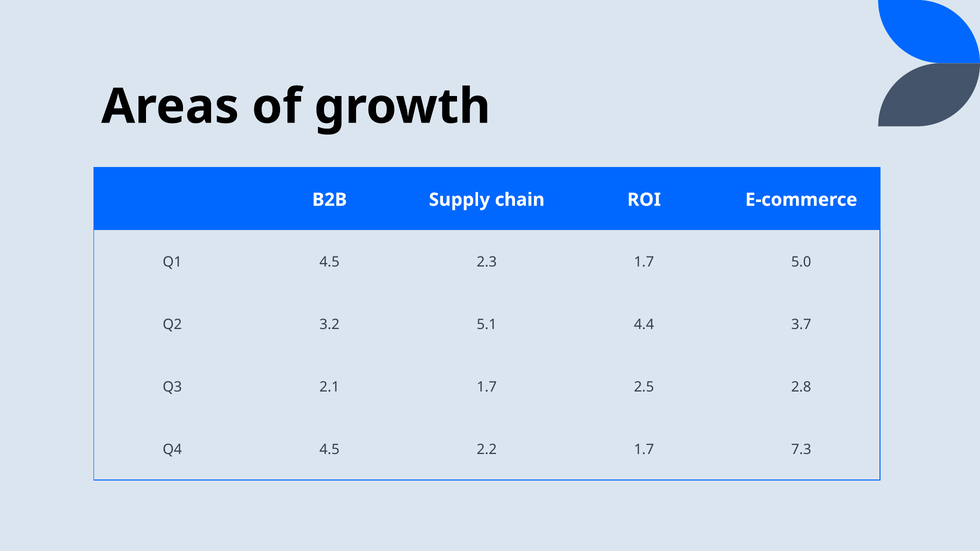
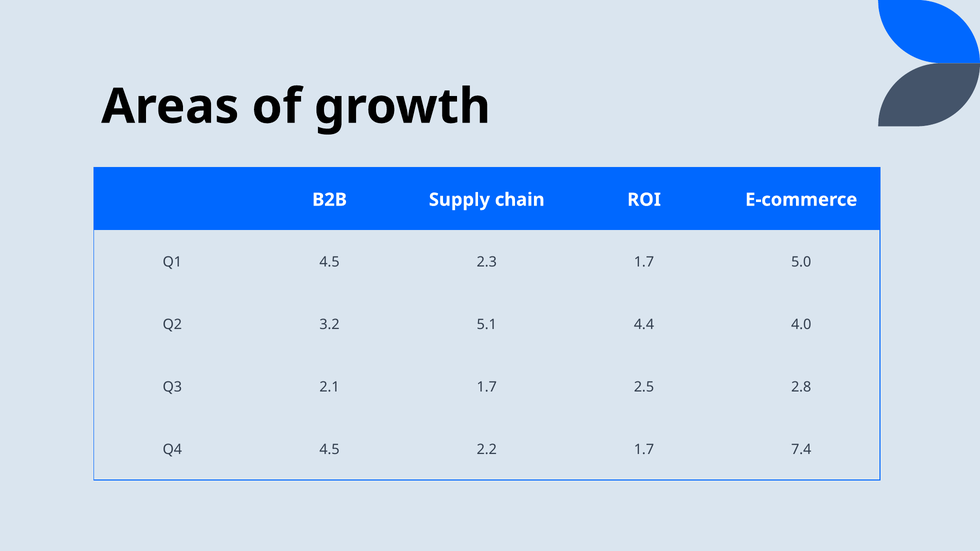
3.7: 3.7 -> 4.0
7.3: 7.3 -> 7.4
